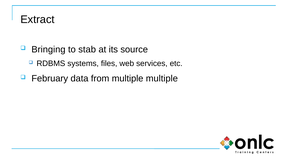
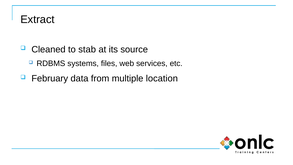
Bringing: Bringing -> Cleaned
multiple multiple: multiple -> location
